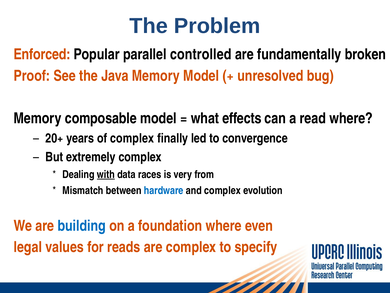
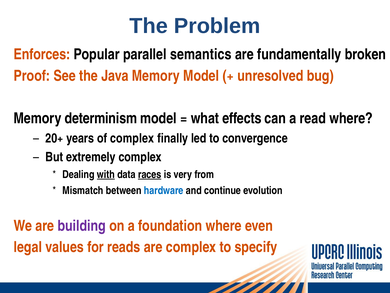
Enforced: Enforced -> Enforces
controlled: controlled -> semantics
composable: composable -> determinism
races underline: none -> present
and complex: complex -> continue
building colour: blue -> purple
